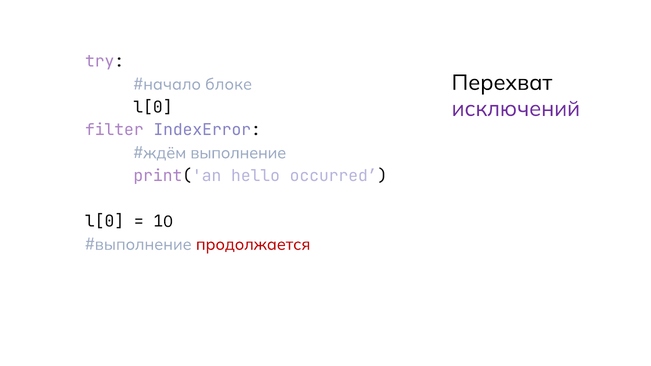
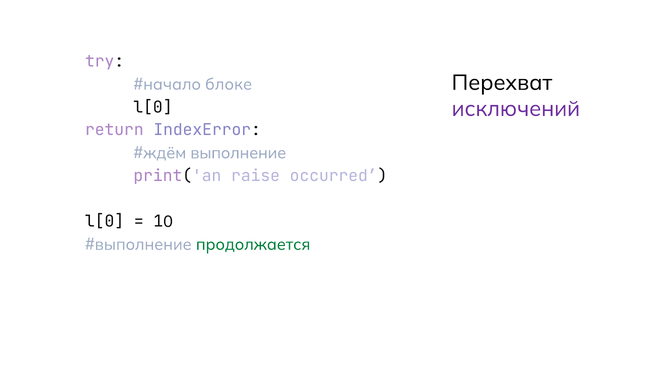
filter: filter -> return
hello: hello -> raise
продолжается colour: red -> green
